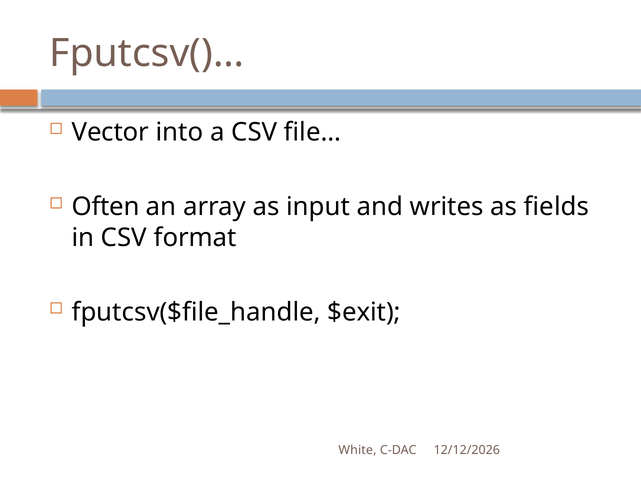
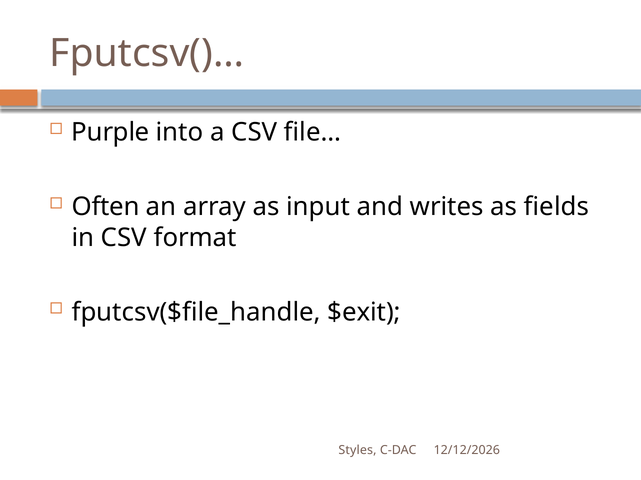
Vector: Vector -> Purple
White: White -> Styles
